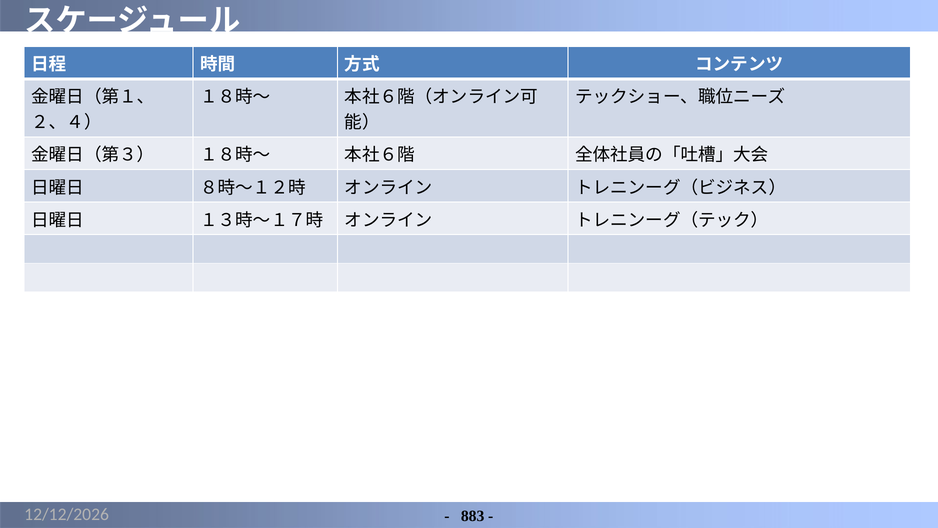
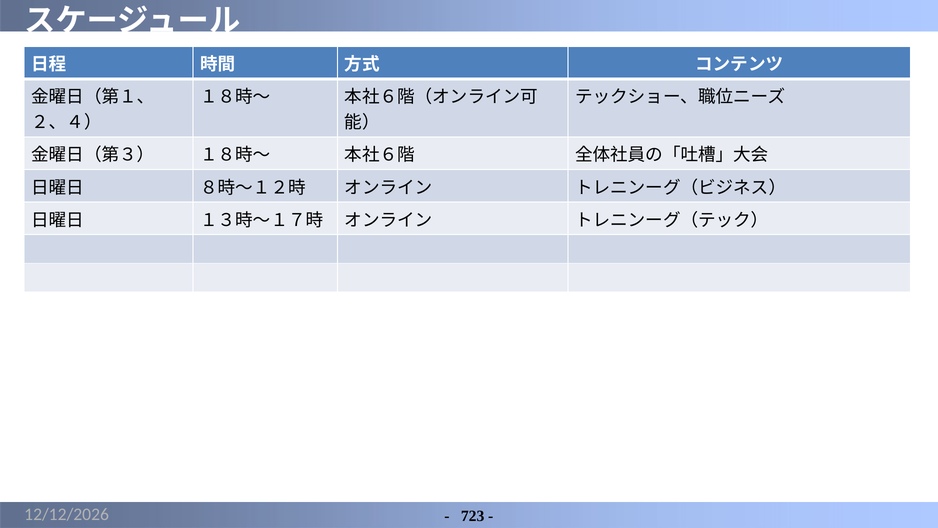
883: 883 -> 723
